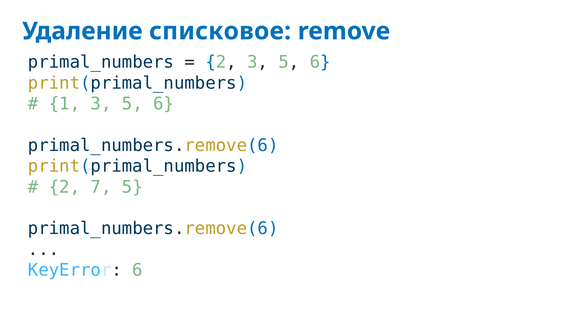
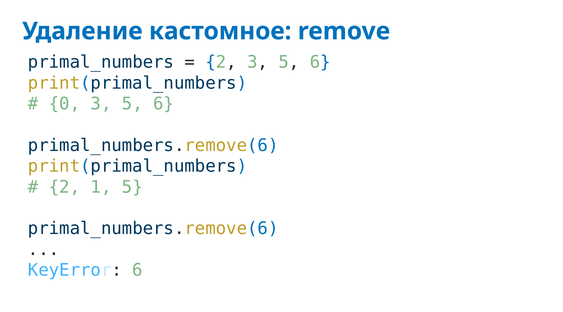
списковое: списковое -> кастомное
1: 1 -> 0
7: 7 -> 1
